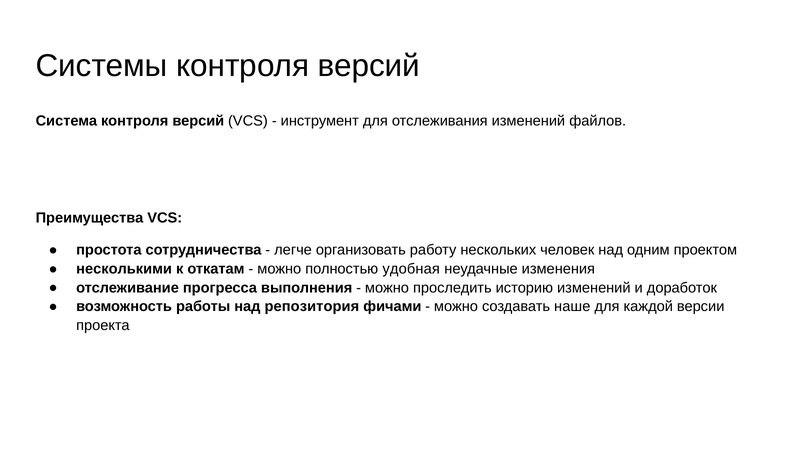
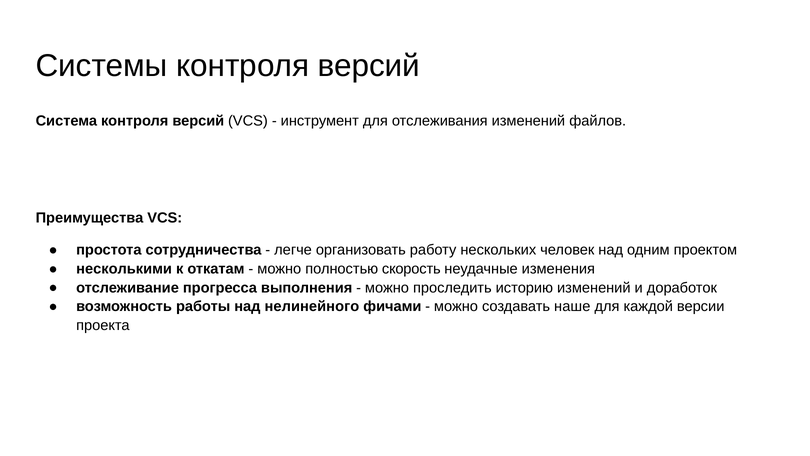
удобная: удобная -> скорость
репозитория: репозитория -> нелинейного
